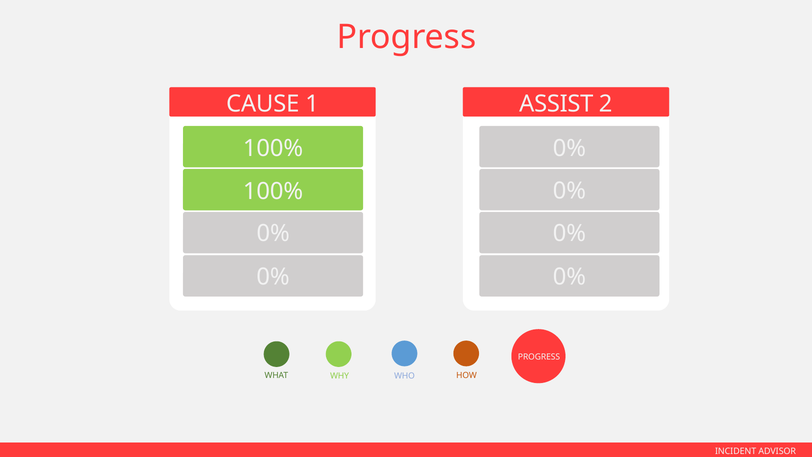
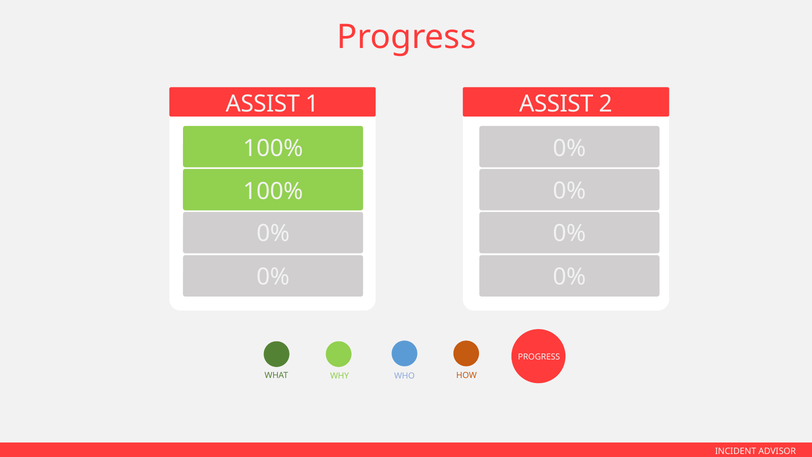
CAUSE at (263, 104): CAUSE -> ASSIST
